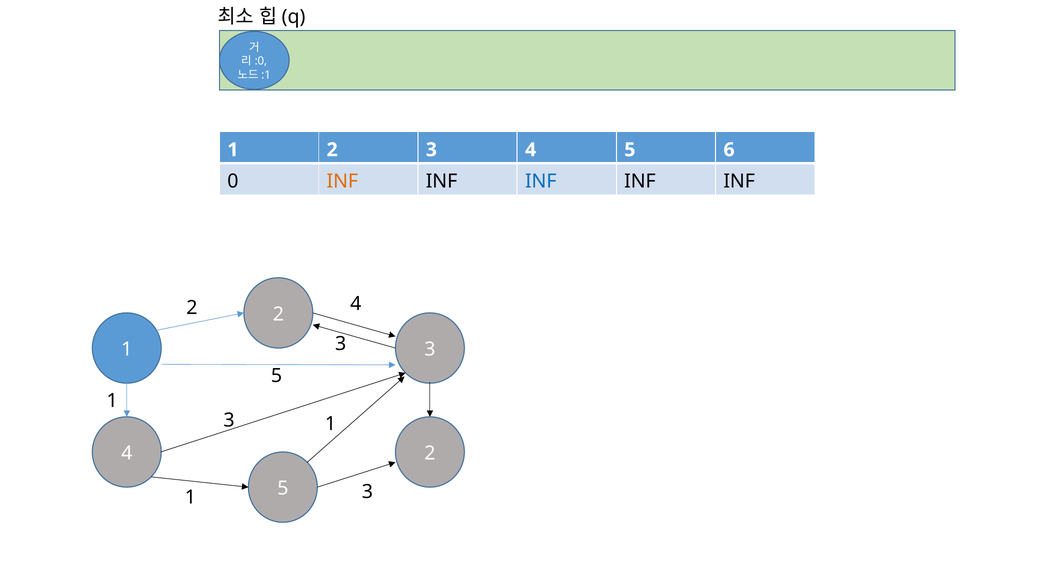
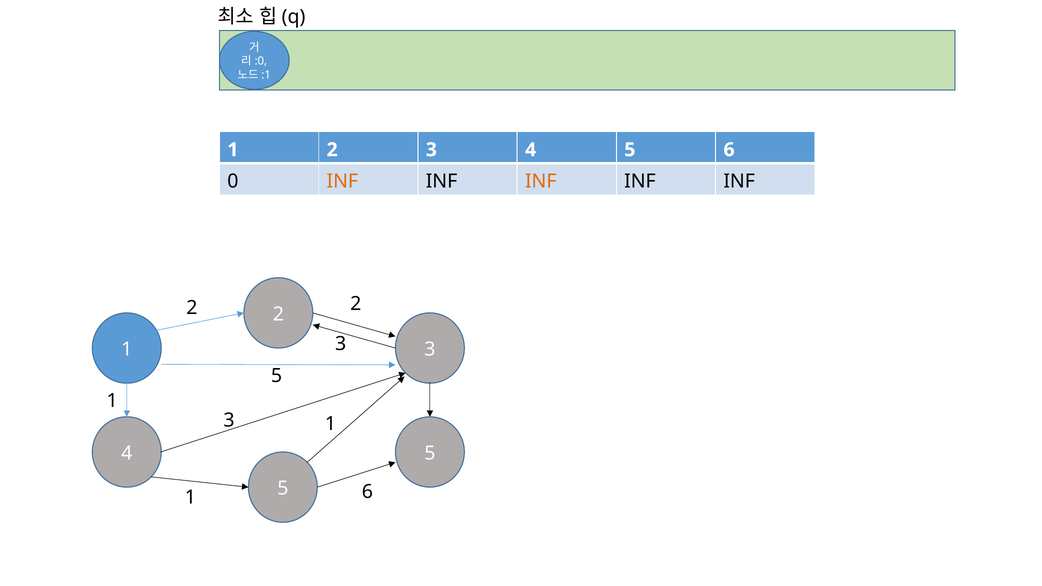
INF at (541, 182) colour: blue -> orange
2 4: 4 -> 2
2 at (430, 453): 2 -> 5
1 3: 3 -> 6
